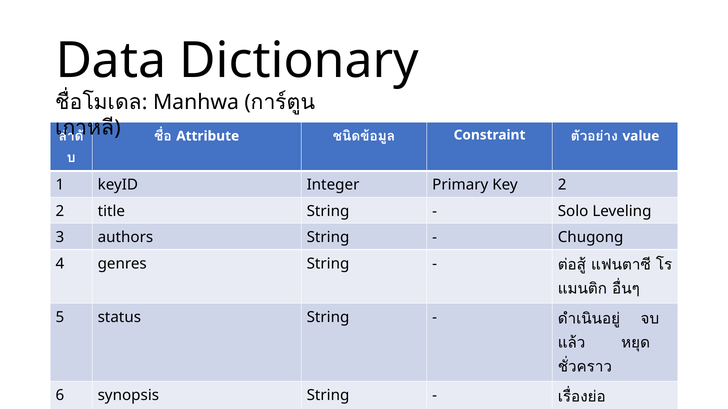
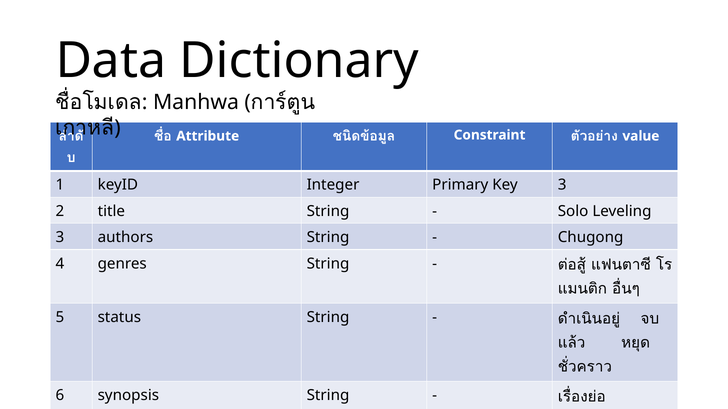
Key 2: 2 -> 3
